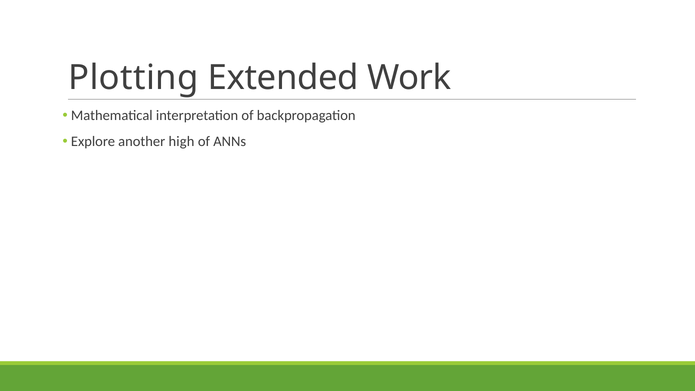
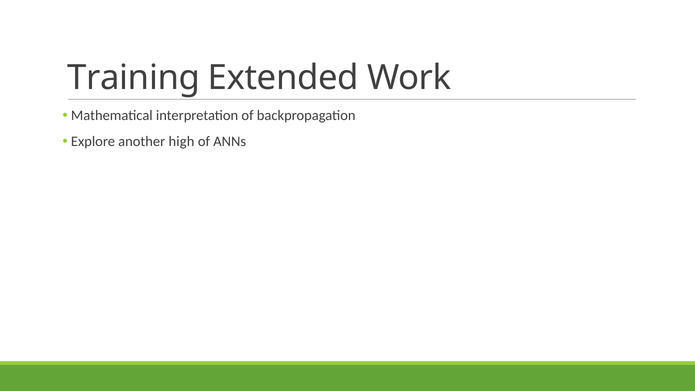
Plotting: Plotting -> Training
